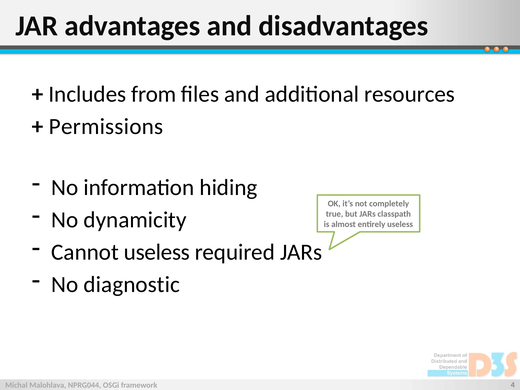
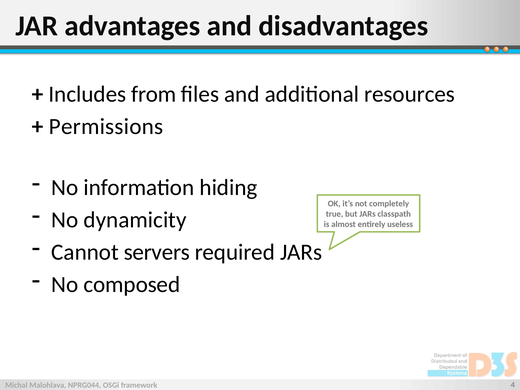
Cannot useless: useless -> servers
diagnostic: diagnostic -> composed
